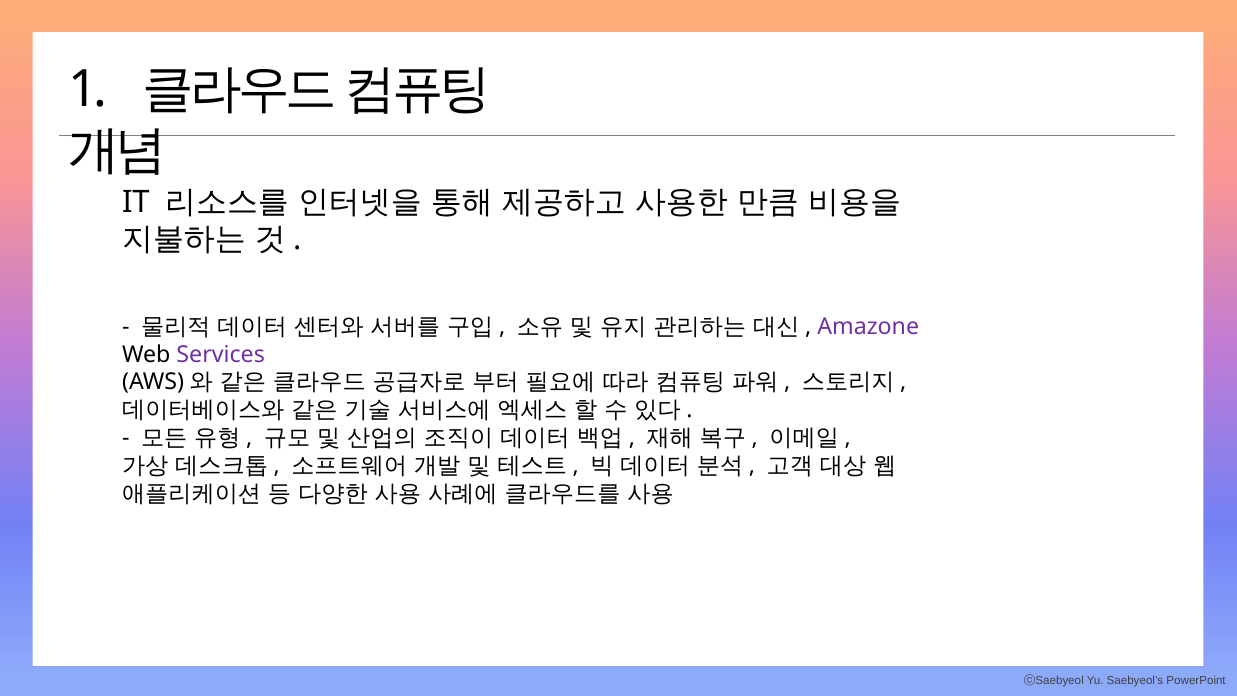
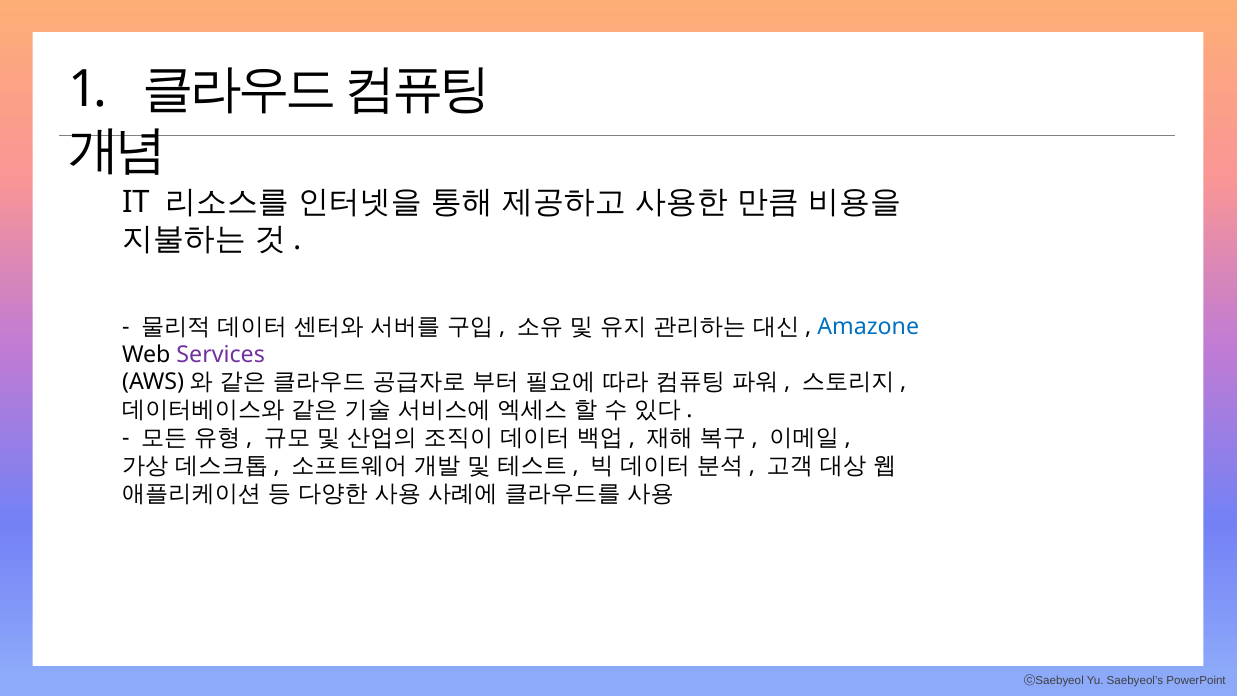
Amazone colour: purple -> blue
